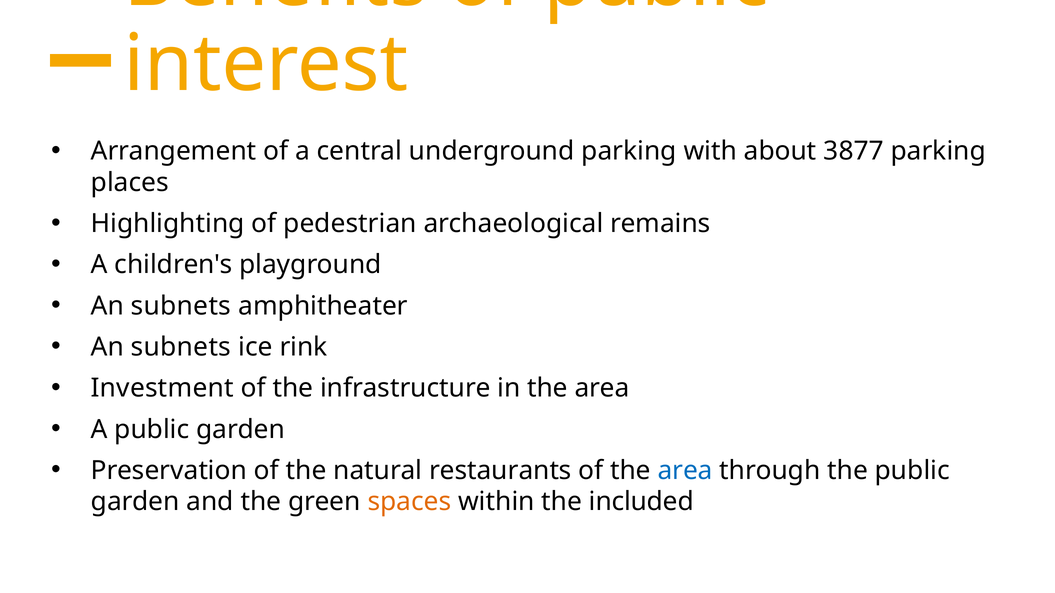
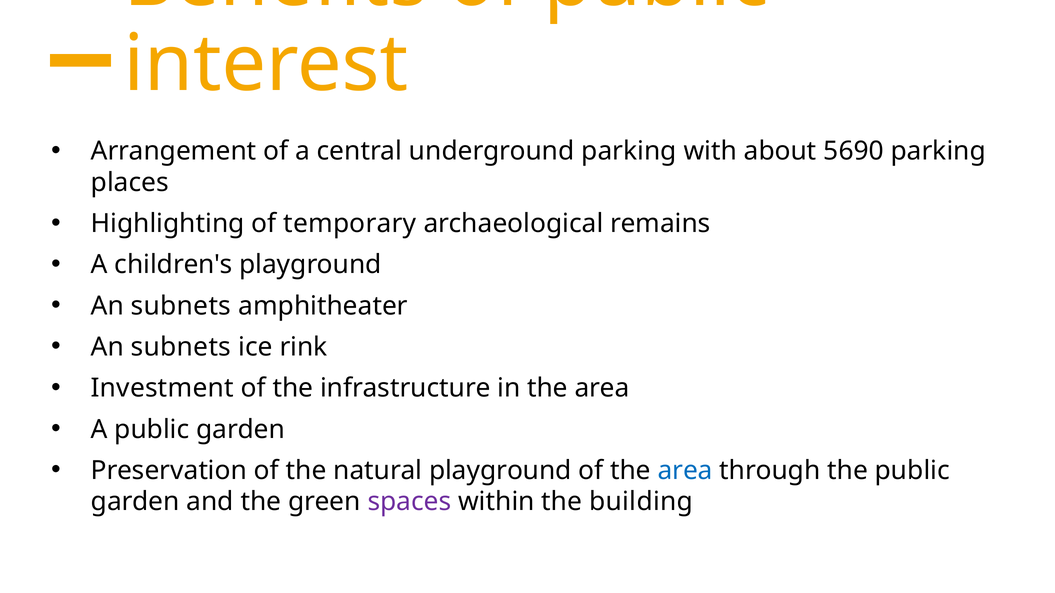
3877: 3877 -> 5690
pedestrian: pedestrian -> temporary
natural restaurants: restaurants -> playground
spaces colour: orange -> purple
included: included -> building
